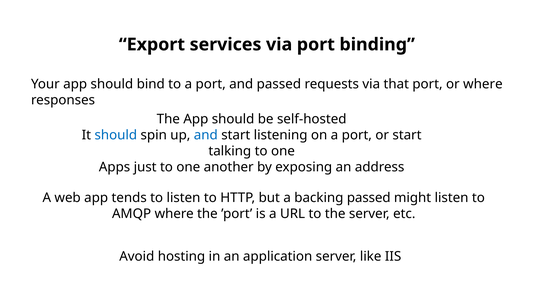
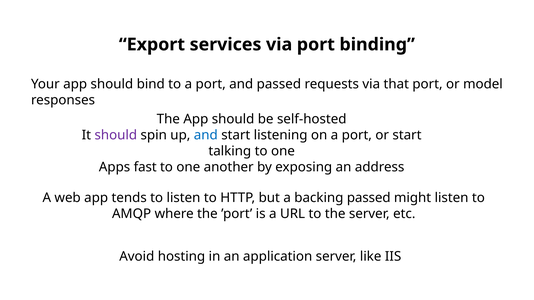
or where: where -> model
should at (116, 135) colour: blue -> purple
just: just -> fast
